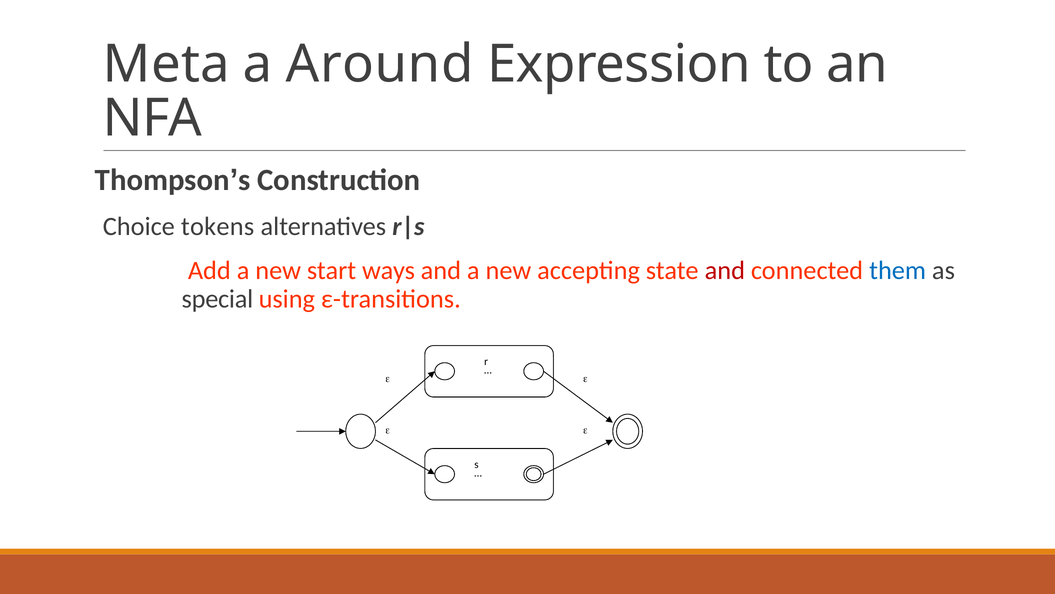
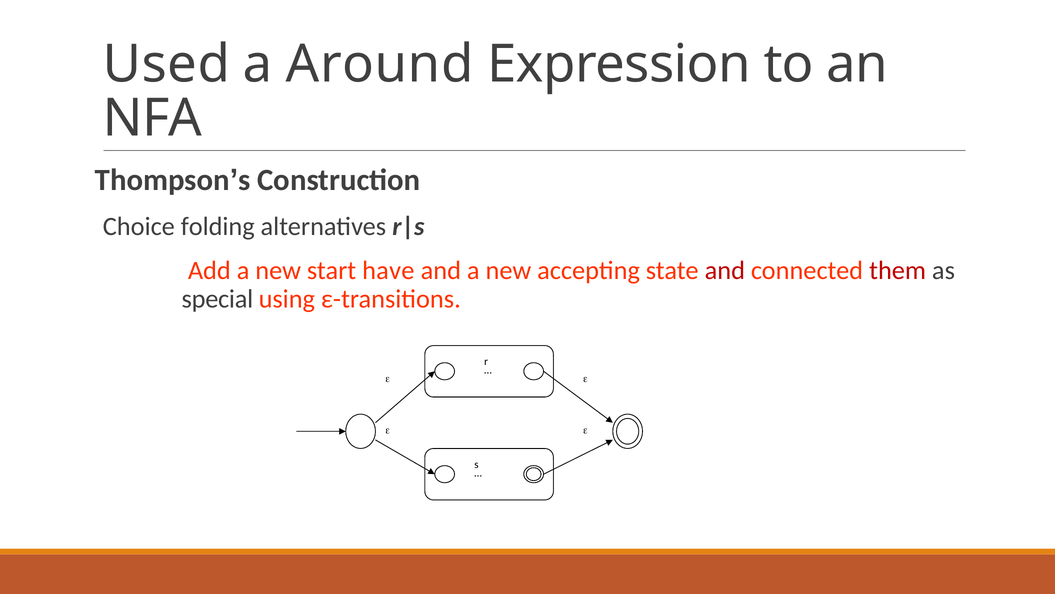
Meta: Meta -> Used
tokens: tokens -> folding
ways: ways -> have
them colour: blue -> red
